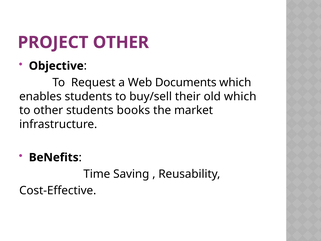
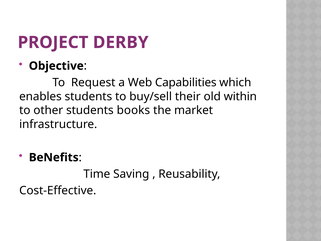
PROJECT OTHER: OTHER -> DERBY
Documents: Documents -> Capabilities
old which: which -> within
